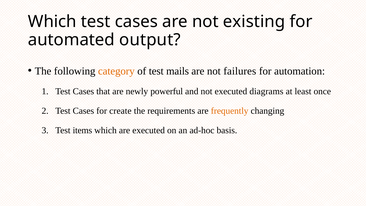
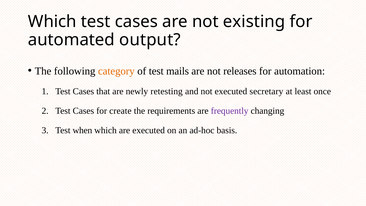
failures: failures -> releases
powerful: powerful -> retesting
diagrams: diagrams -> secretary
frequently colour: orange -> purple
items: items -> when
